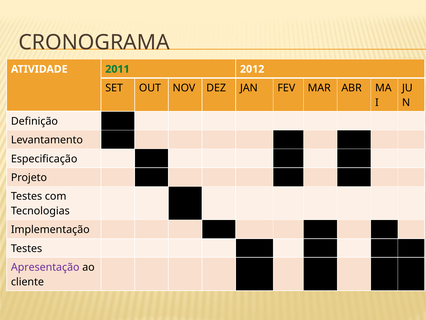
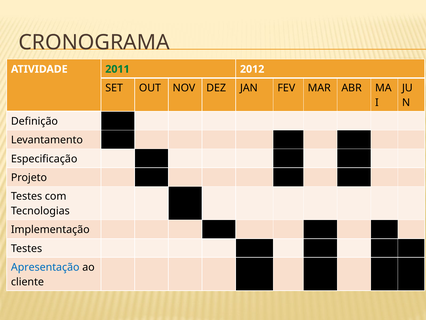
Apresentação colour: purple -> blue
